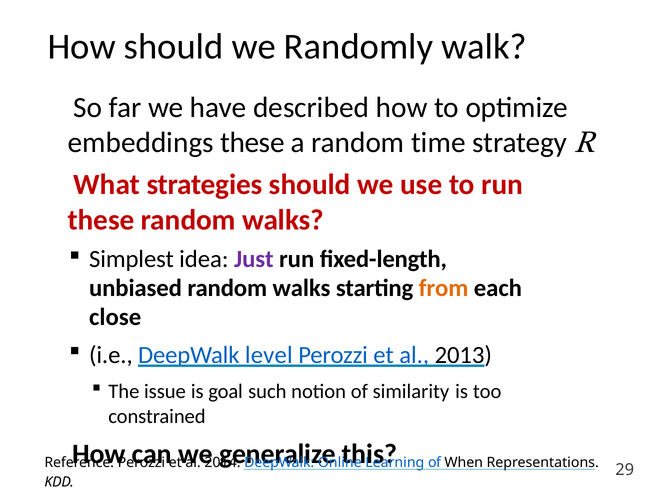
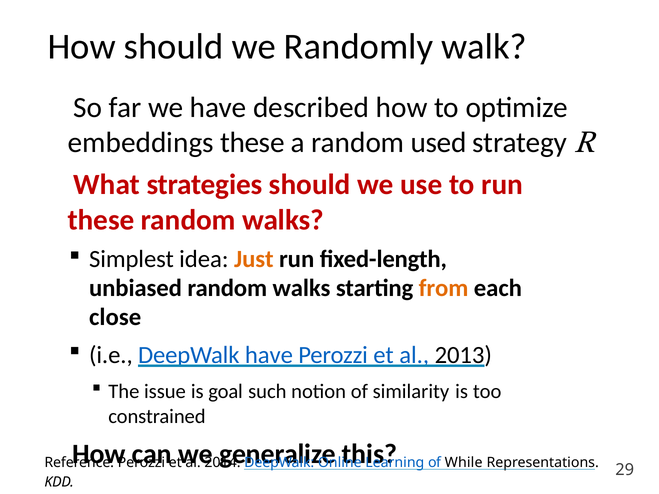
time: time -> used
Just colour: purple -> orange
DeepWalk level: level -> have
When: When -> While
